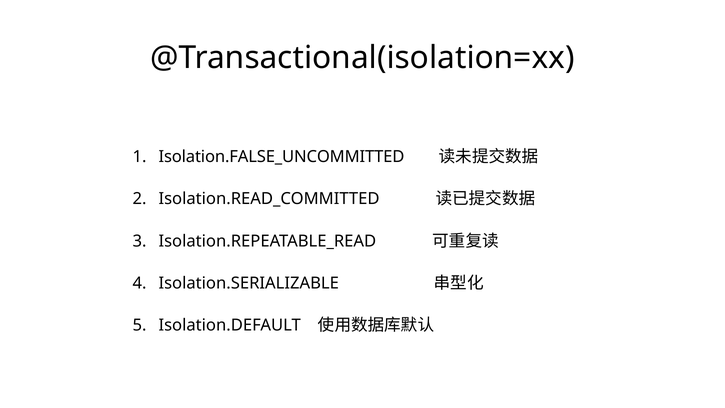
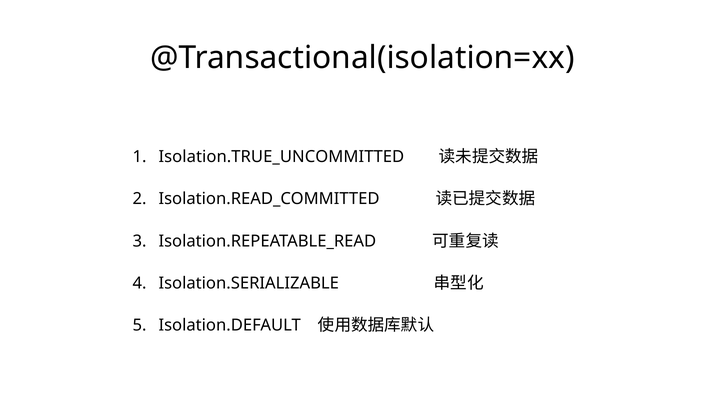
Isolation.FALSE_UNCOMMITTED: Isolation.FALSE_UNCOMMITTED -> Isolation.TRUE_UNCOMMITTED
